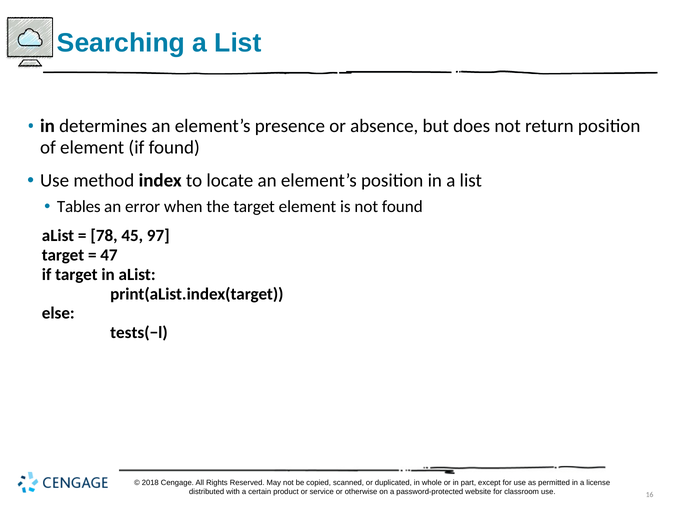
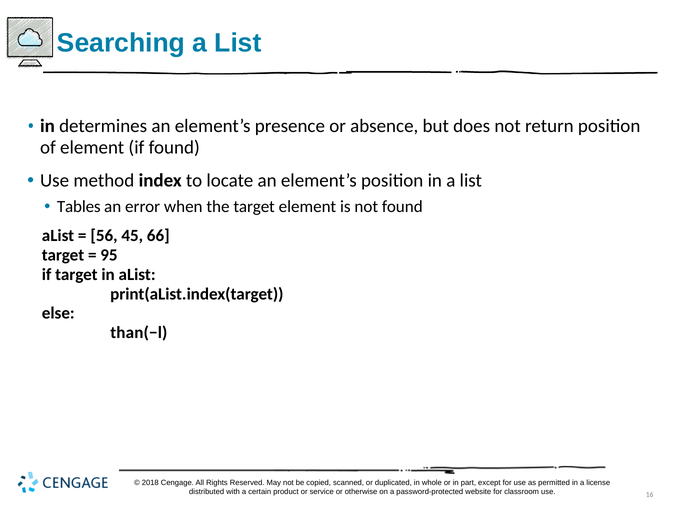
78: 78 -> 56
97: 97 -> 66
47: 47 -> 95
tests(−l: tests(−l -> than(−l
